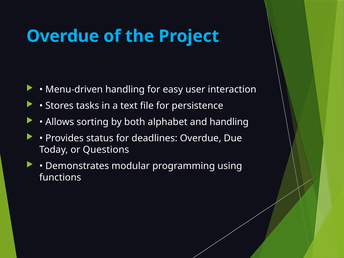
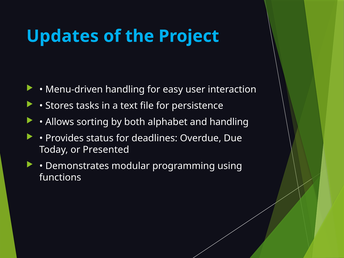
Overdue at (63, 36): Overdue -> Updates
Questions: Questions -> Presented
